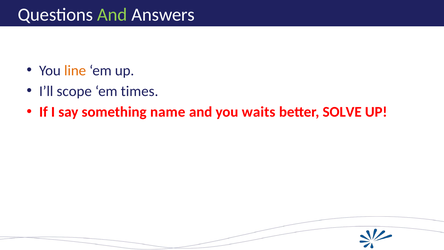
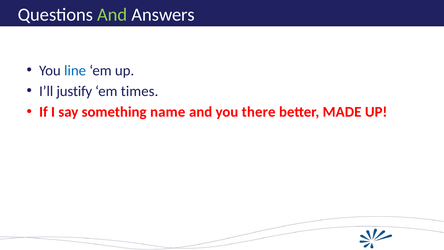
line colour: orange -> blue
scope: scope -> justify
waits: waits -> there
SOLVE: SOLVE -> MADE
